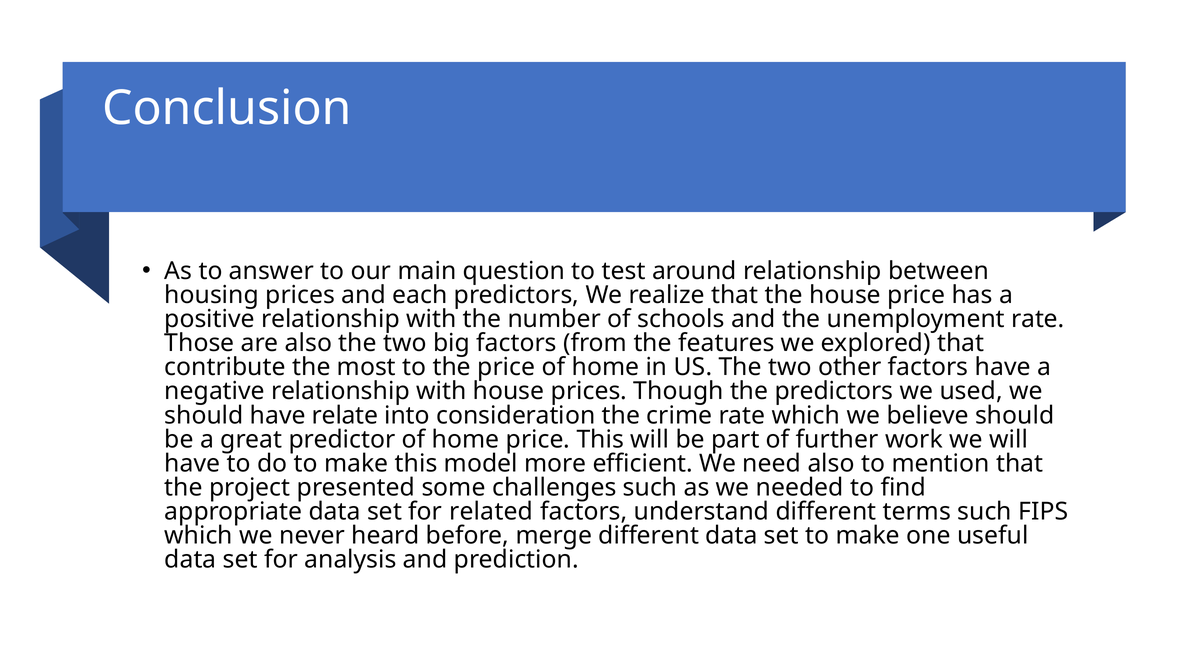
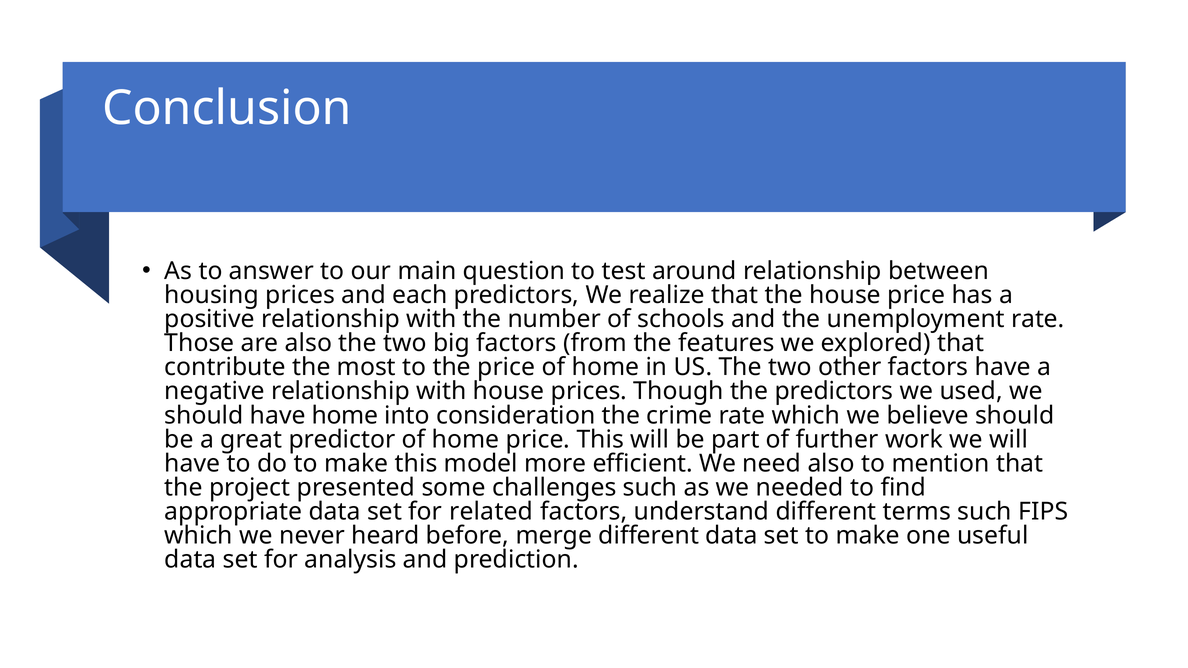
have relate: relate -> home
